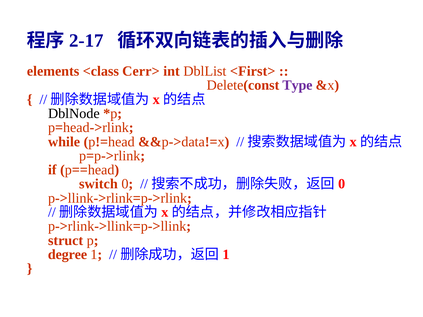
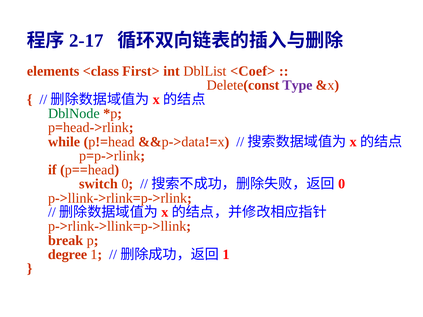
Cerr>: Cerr> -> First>
<First>: <First> -> <Coef>
DblNode colour: black -> green
struct: struct -> break
